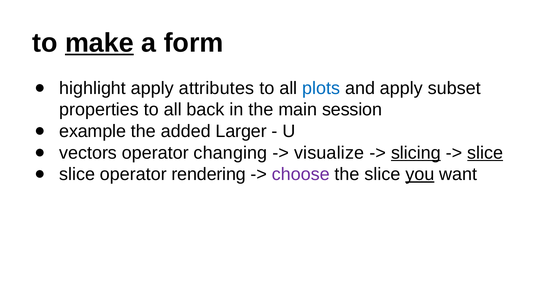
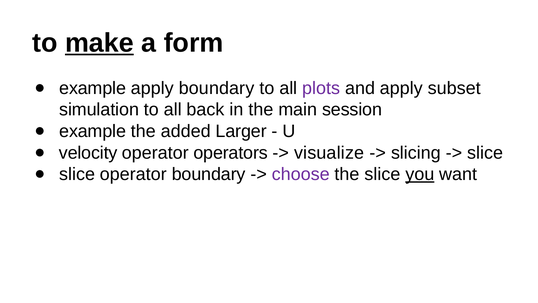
highlight at (93, 88): highlight -> example
apply attributes: attributes -> boundary
plots colour: blue -> purple
properties: properties -> simulation
vectors: vectors -> velocity
changing: changing -> operators
slicing underline: present -> none
slice at (485, 153) underline: present -> none
operator rendering: rendering -> boundary
